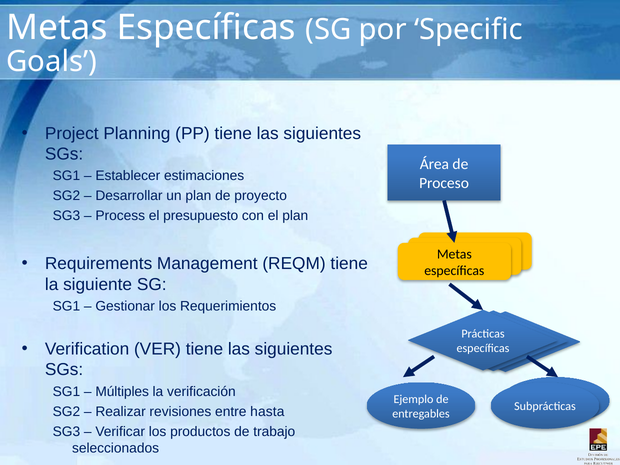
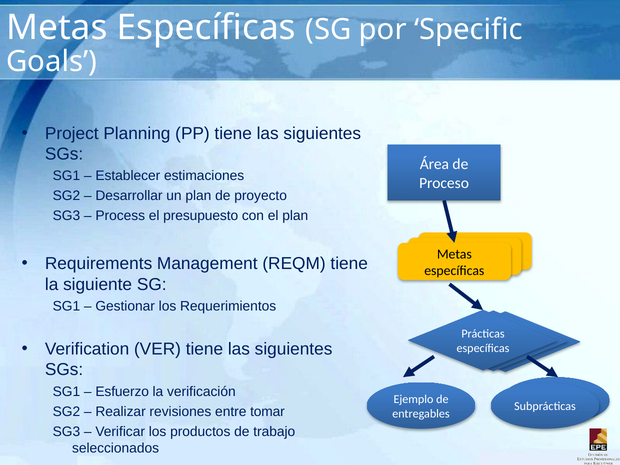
Múltiples: Múltiples -> Esfuerzo
hasta: hasta -> tomar
